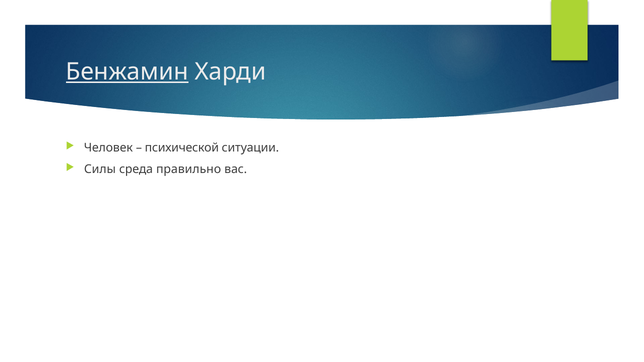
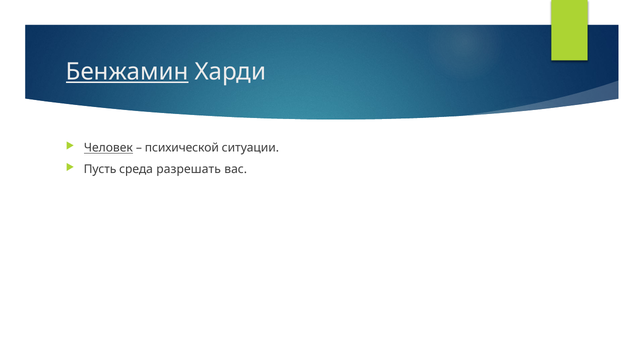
Человек underline: none -> present
Силы: Силы -> Пусть
правильно: правильно -> разрешать
